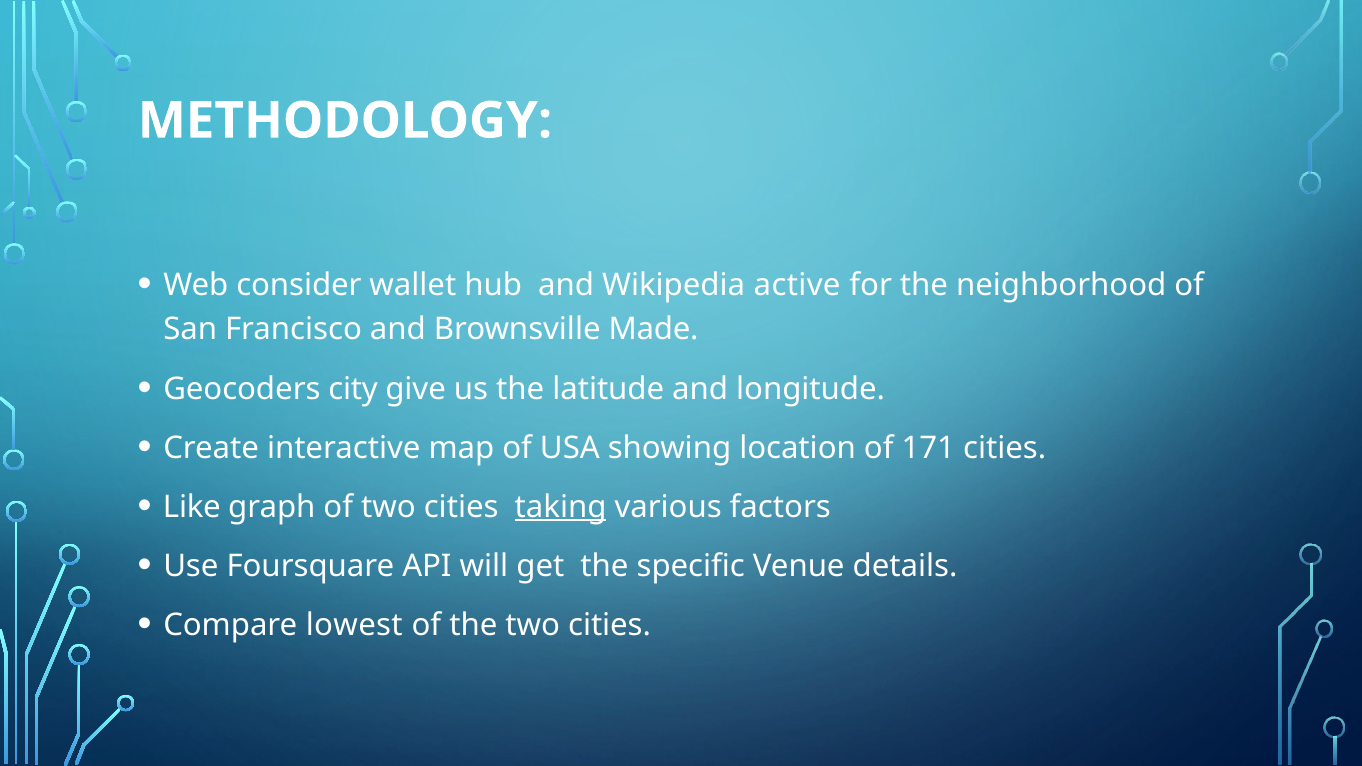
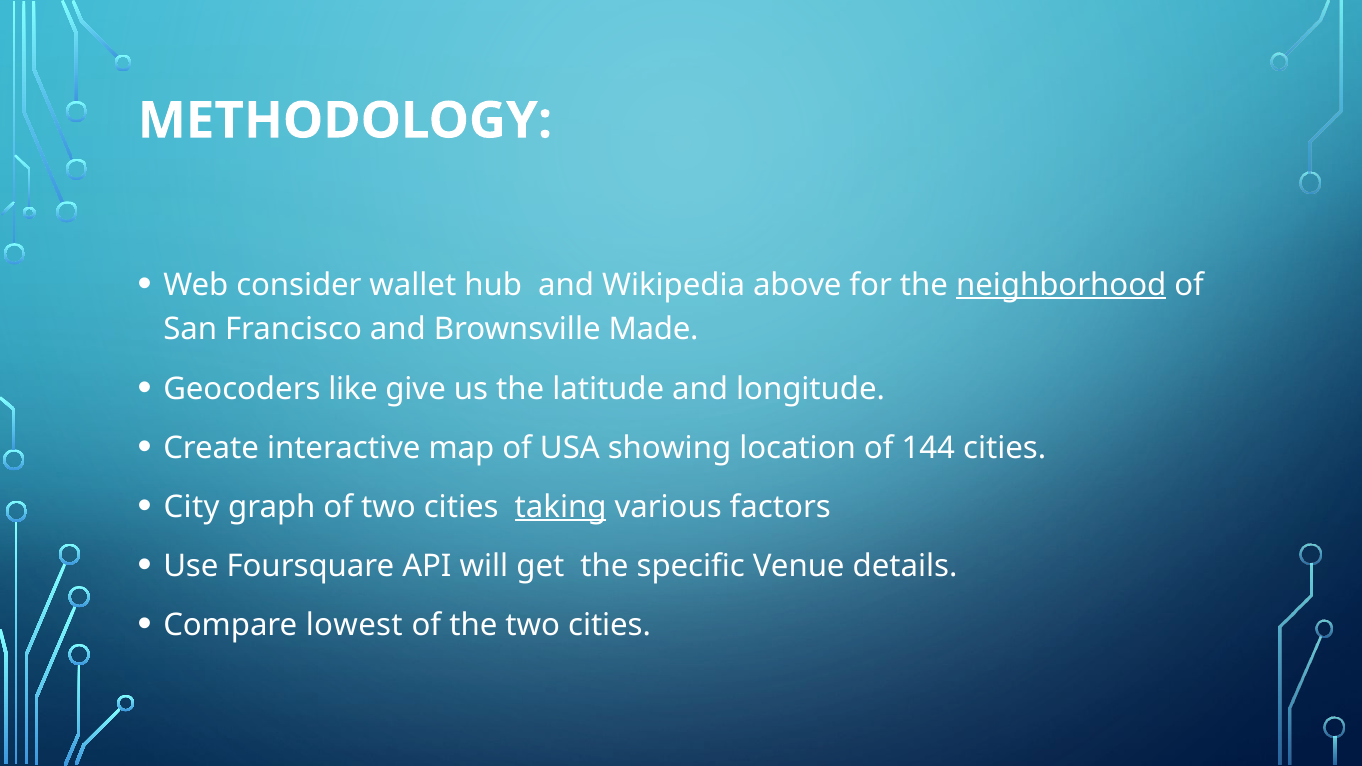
active: active -> above
neighborhood underline: none -> present
city: city -> like
171: 171 -> 144
Like: Like -> City
